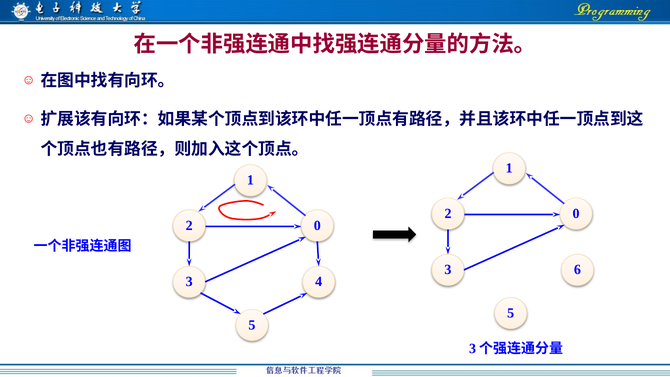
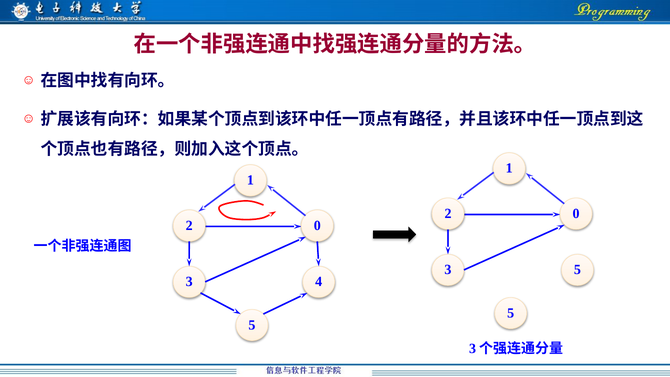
3 6: 6 -> 5
